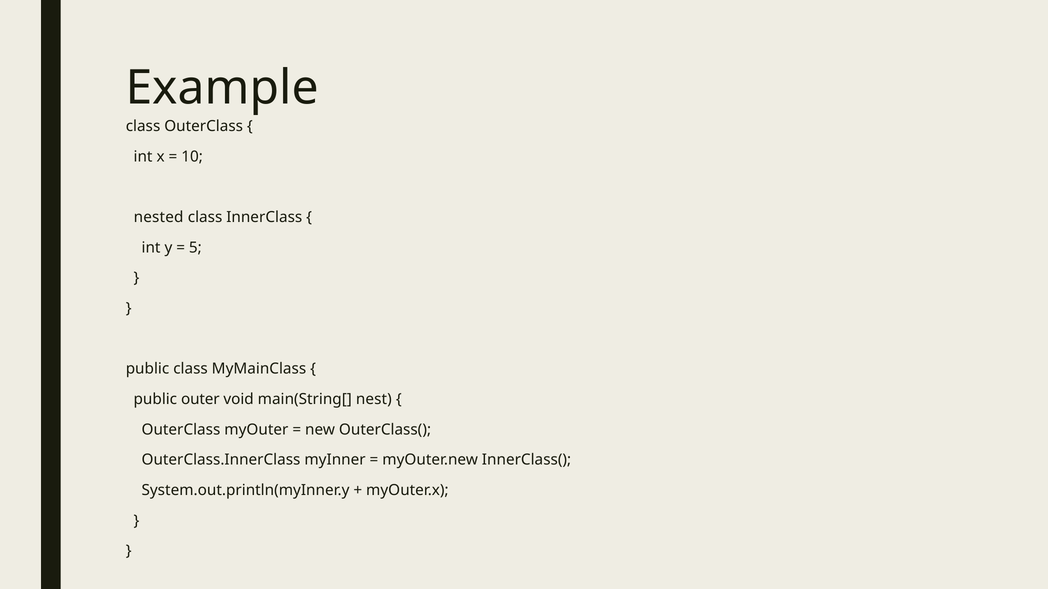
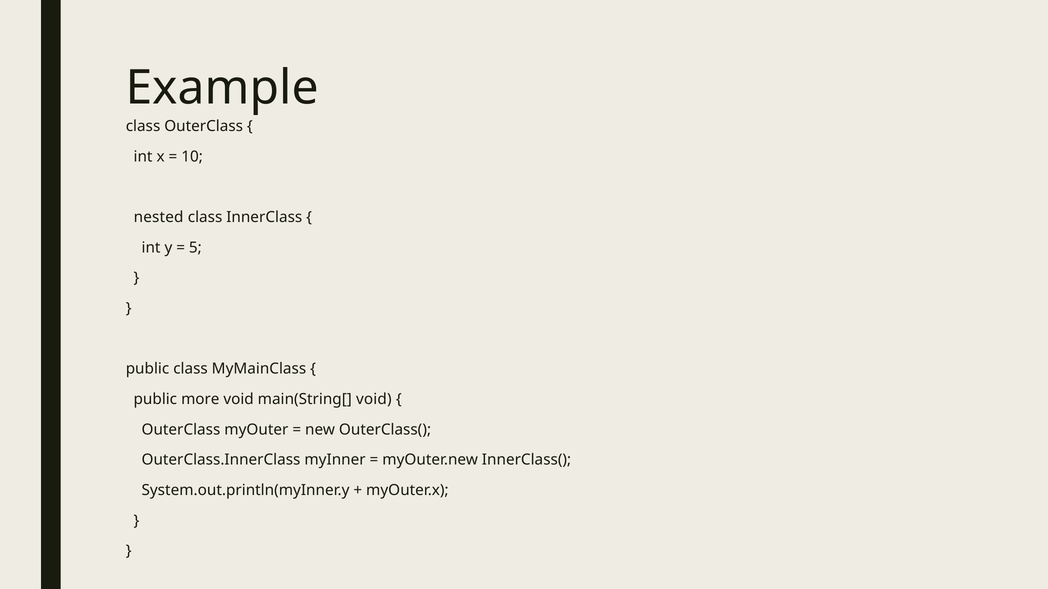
outer: outer -> more
main(String[ nest: nest -> void
